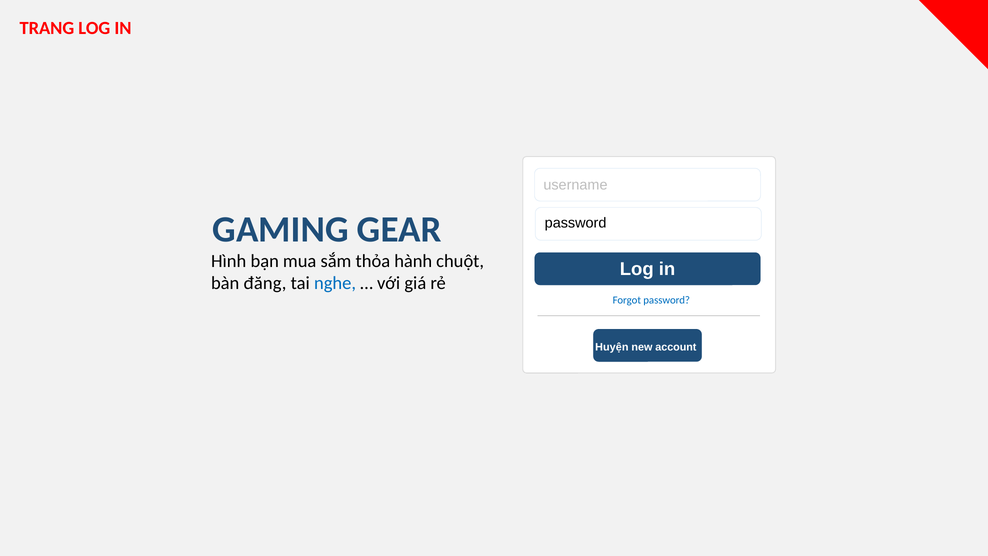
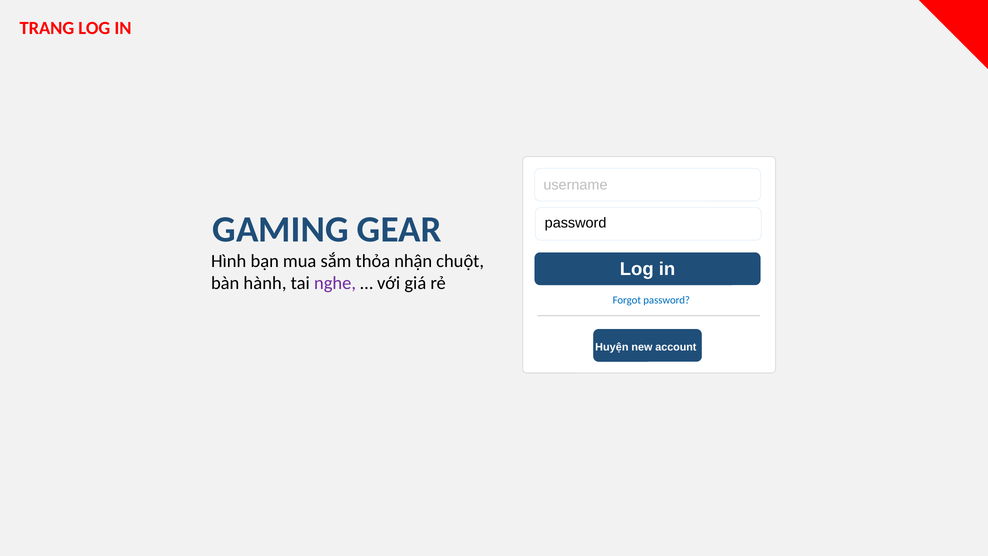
hành: hành -> nhận
đăng: đăng -> hành
nghe colour: blue -> purple
